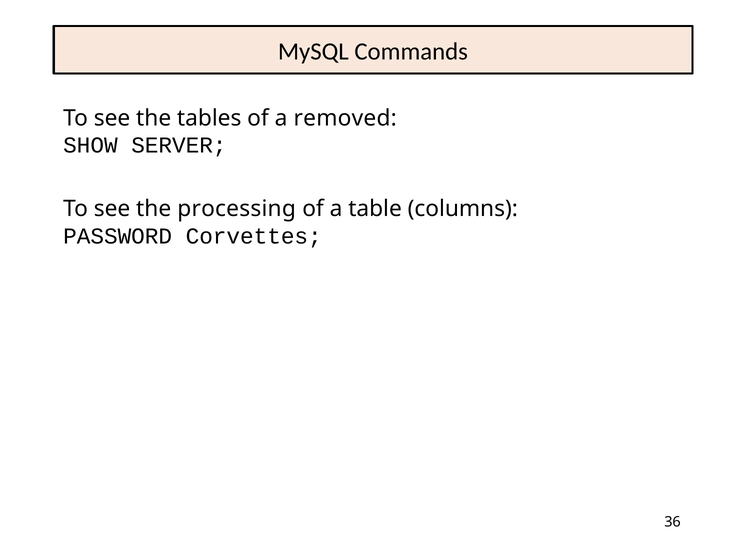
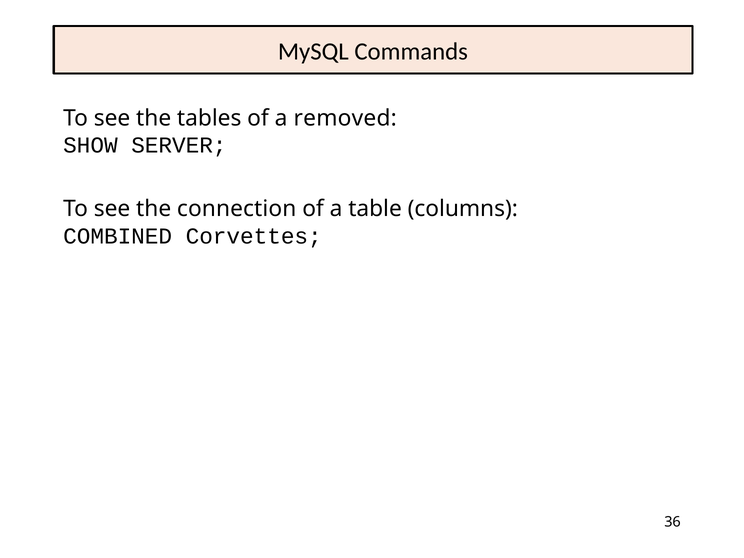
processing: processing -> connection
PASSWORD: PASSWORD -> COMBINED
